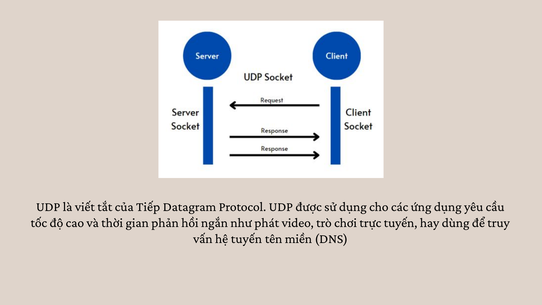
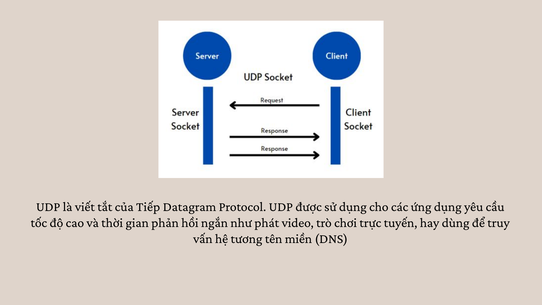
hệ tuyến: tuyến -> tương
